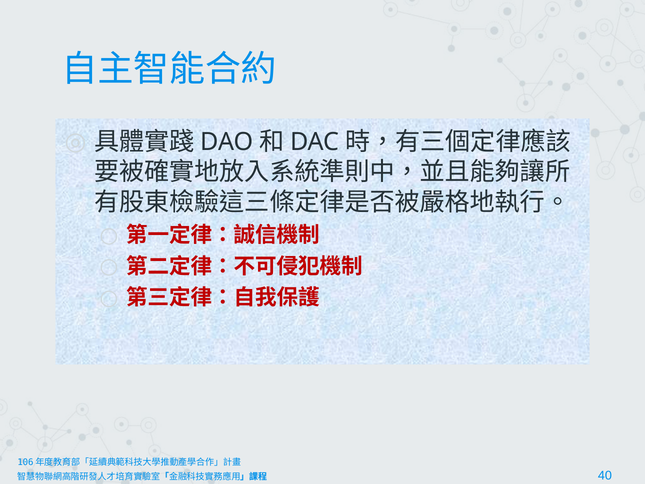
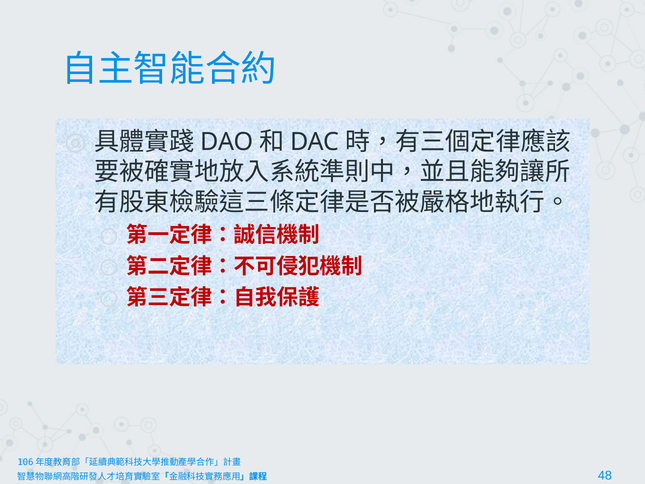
40: 40 -> 48
